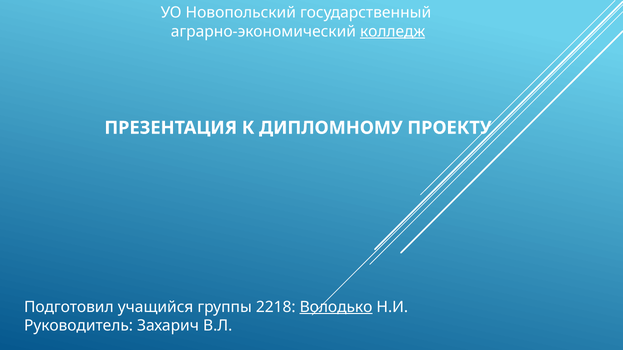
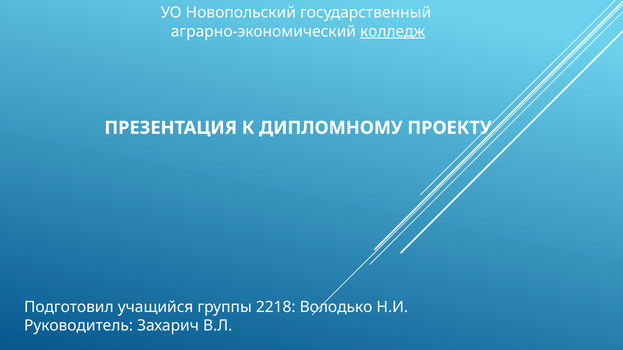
Володько underline: present -> none
